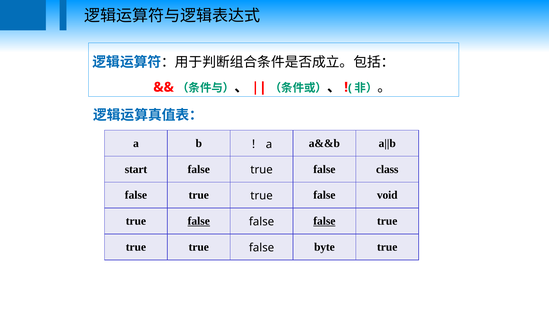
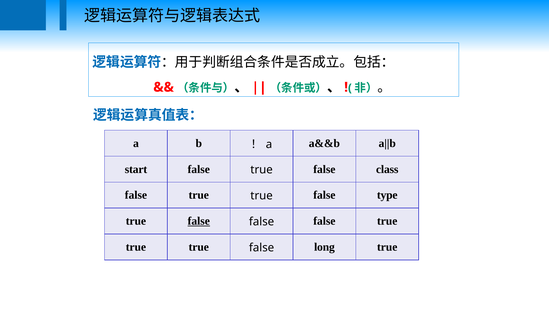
void: void -> type
false at (324, 221) underline: present -> none
byte: byte -> long
